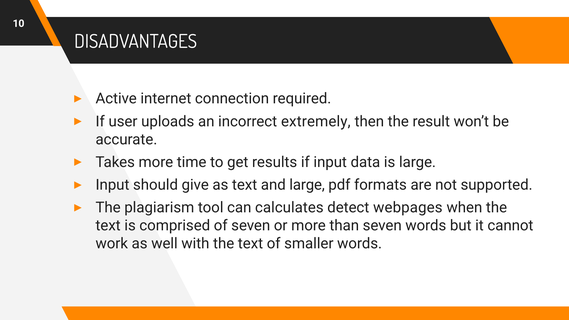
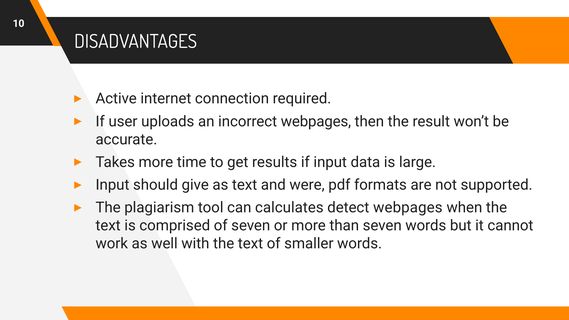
incorrect extremely: extremely -> webpages
and large: large -> were
